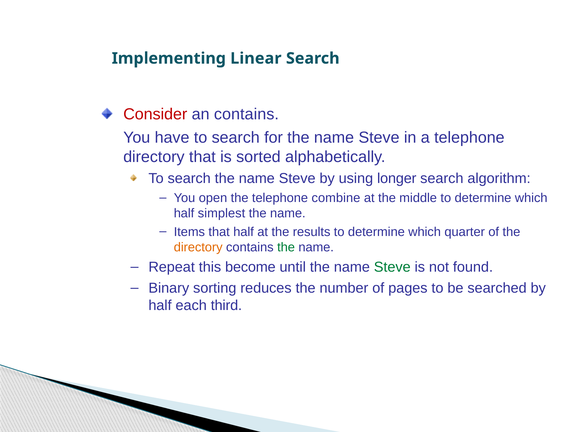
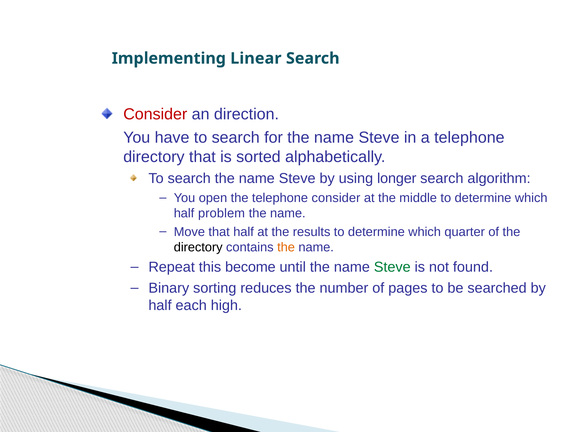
an contains: contains -> direction
telephone combine: combine -> consider
simplest: simplest -> problem
Items: Items -> Move
directory at (198, 247) colour: orange -> black
the at (286, 247) colour: green -> orange
third: third -> high
